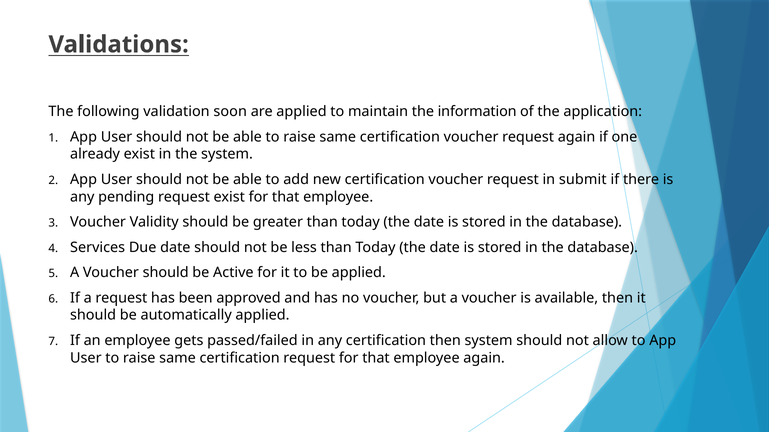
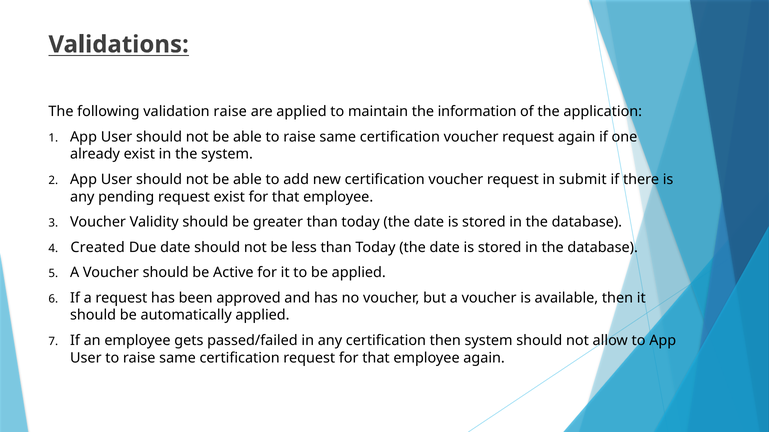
validation soon: soon -> raise
Services: Services -> Created
